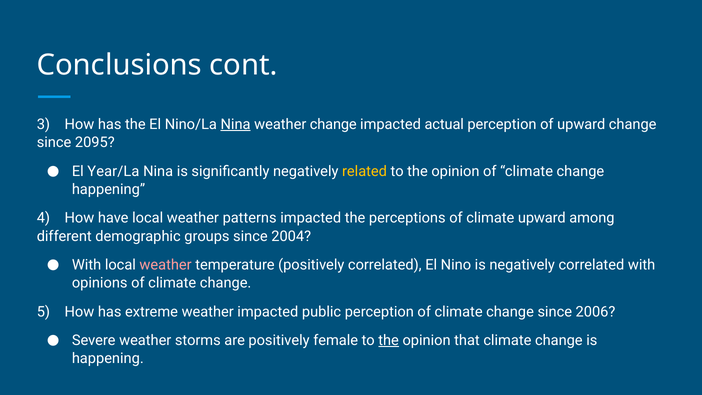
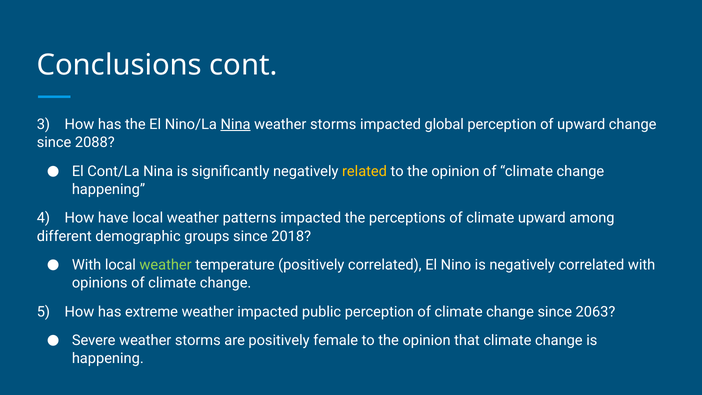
change at (333, 124): change -> storms
actual: actual -> global
2095: 2095 -> 2088
Year/La: Year/La -> Cont/La
2004: 2004 -> 2018
weather at (166, 265) colour: pink -> light green
2006: 2006 -> 2063
the at (389, 340) underline: present -> none
